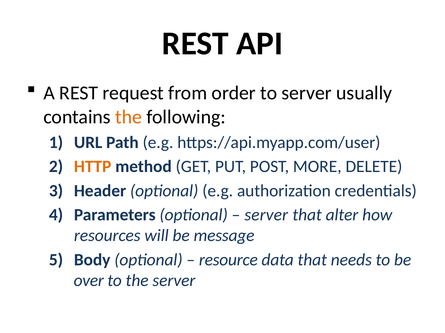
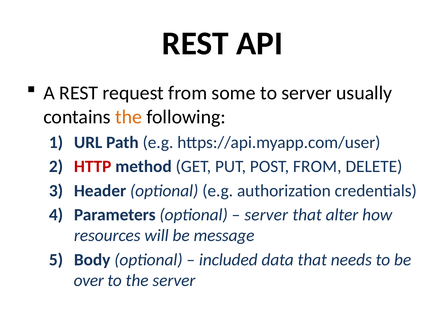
order: order -> some
HTTP colour: orange -> red
POST MORE: MORE -> FROM
resource: resource -> included
